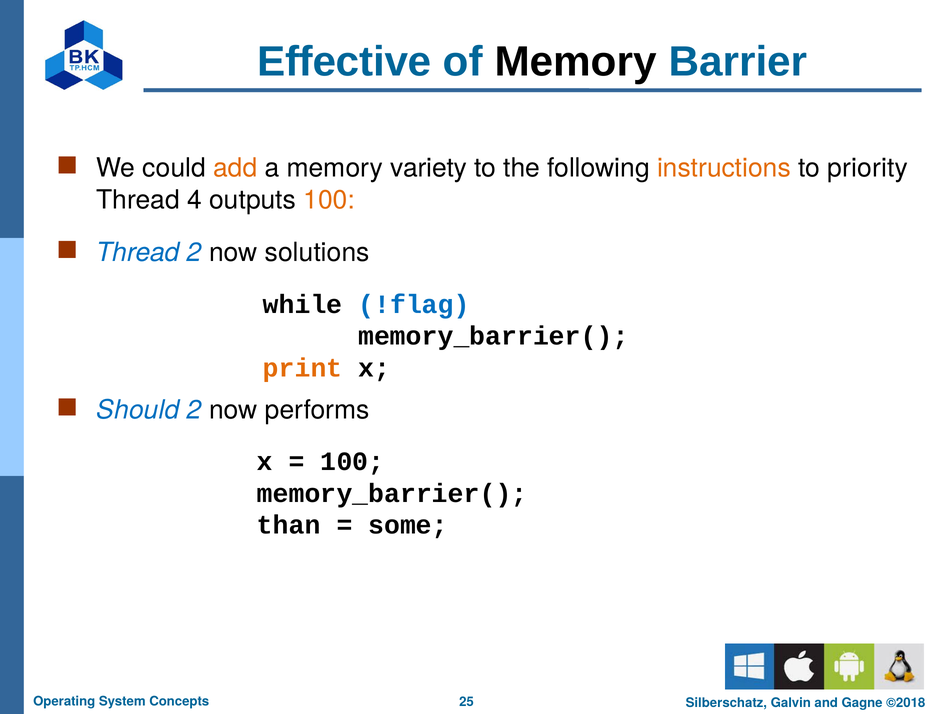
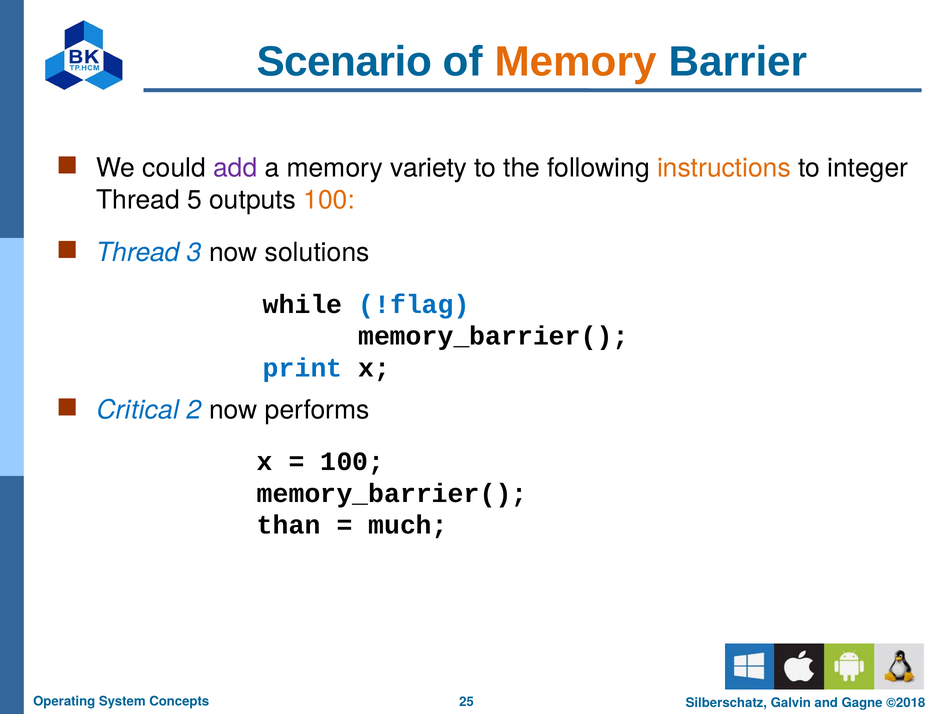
Effective: Effective -> Scenario
Memory at (576, 62) colour: black -> orange
add colour: orange -> purple
priority: priority -> integer
4: 4 -> 5
Thread 2: 2 -> 3
print colour: orange -> blue
Should: Should -> Critical
some: some -> much
